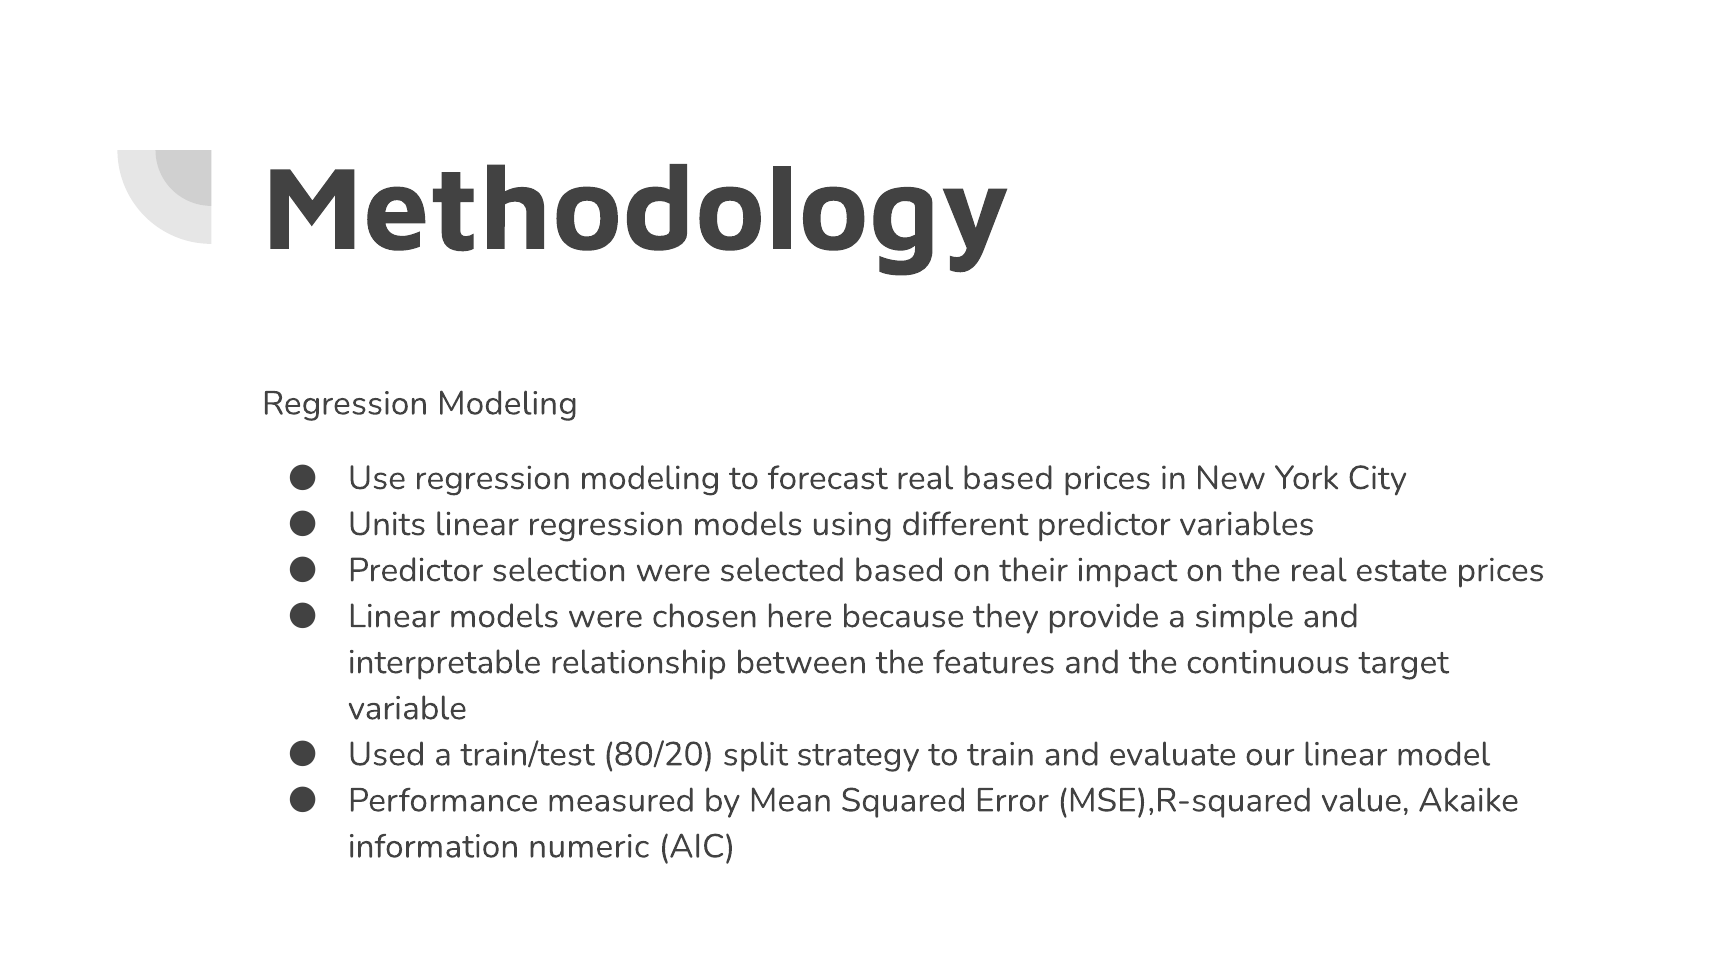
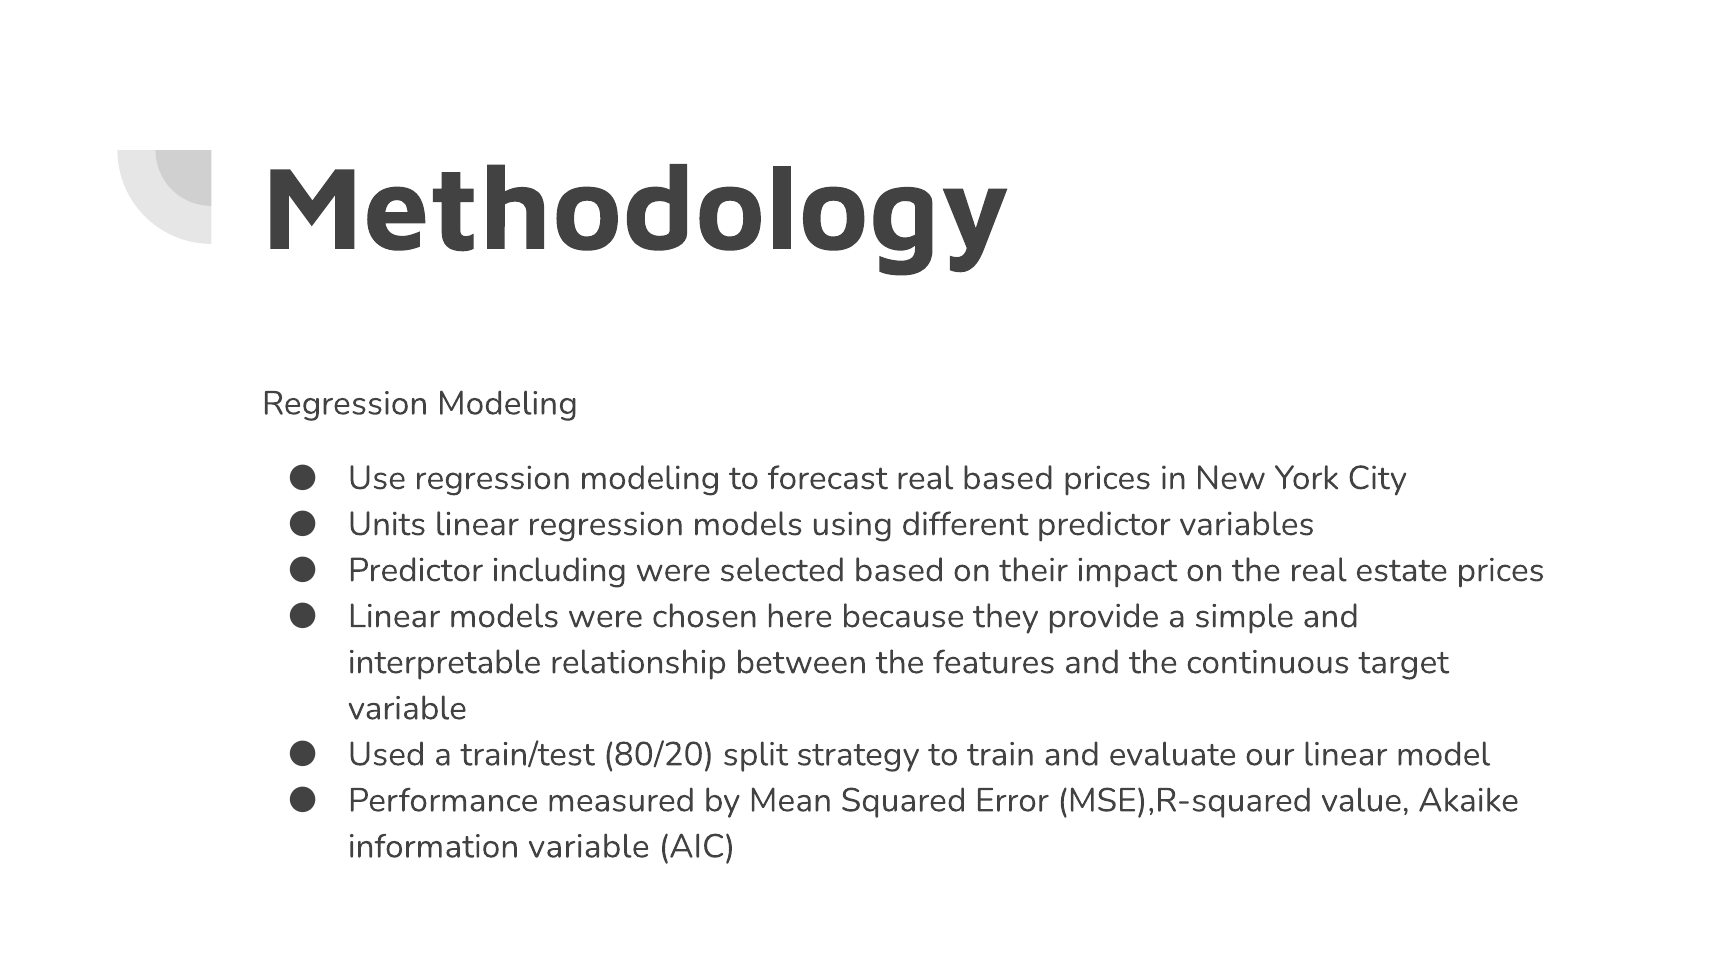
selection: selection -> including
information numeric: numeric -> variable
